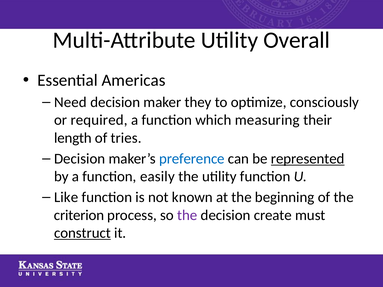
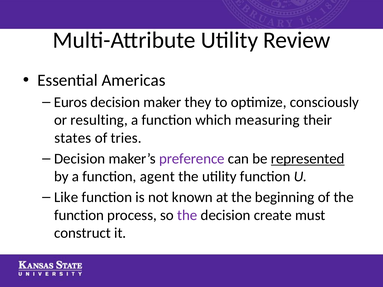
Overall: Overall -> Review
Need: Need -> Euros
required: required -> resulting
length: length -> states
preference colour: blue -> purple
easily: easily -> agent
criterion at (79, 215): criterion -> function
construct underline: present -> none
